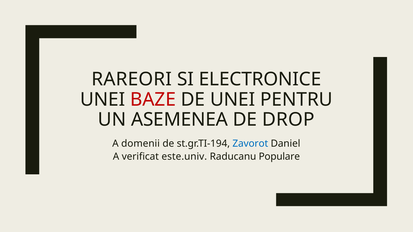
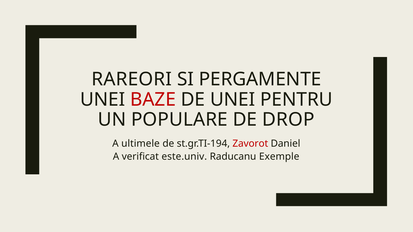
ELECTRONICE: ELECTRONICE -> PERGAMENTE
ASEMENEA: ASEMENEA -> POPULARE
domenii: domenii -> ultimele
Zavorot colour: blue -> red
Populare: Populare -> Exemple
